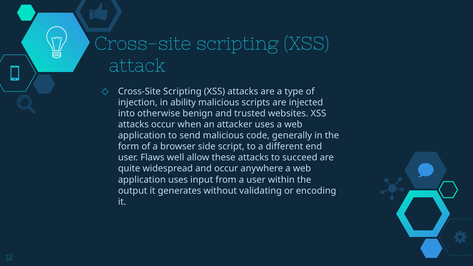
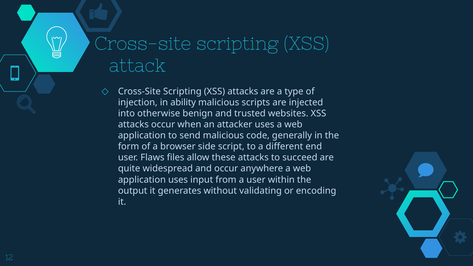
well: well -> files
